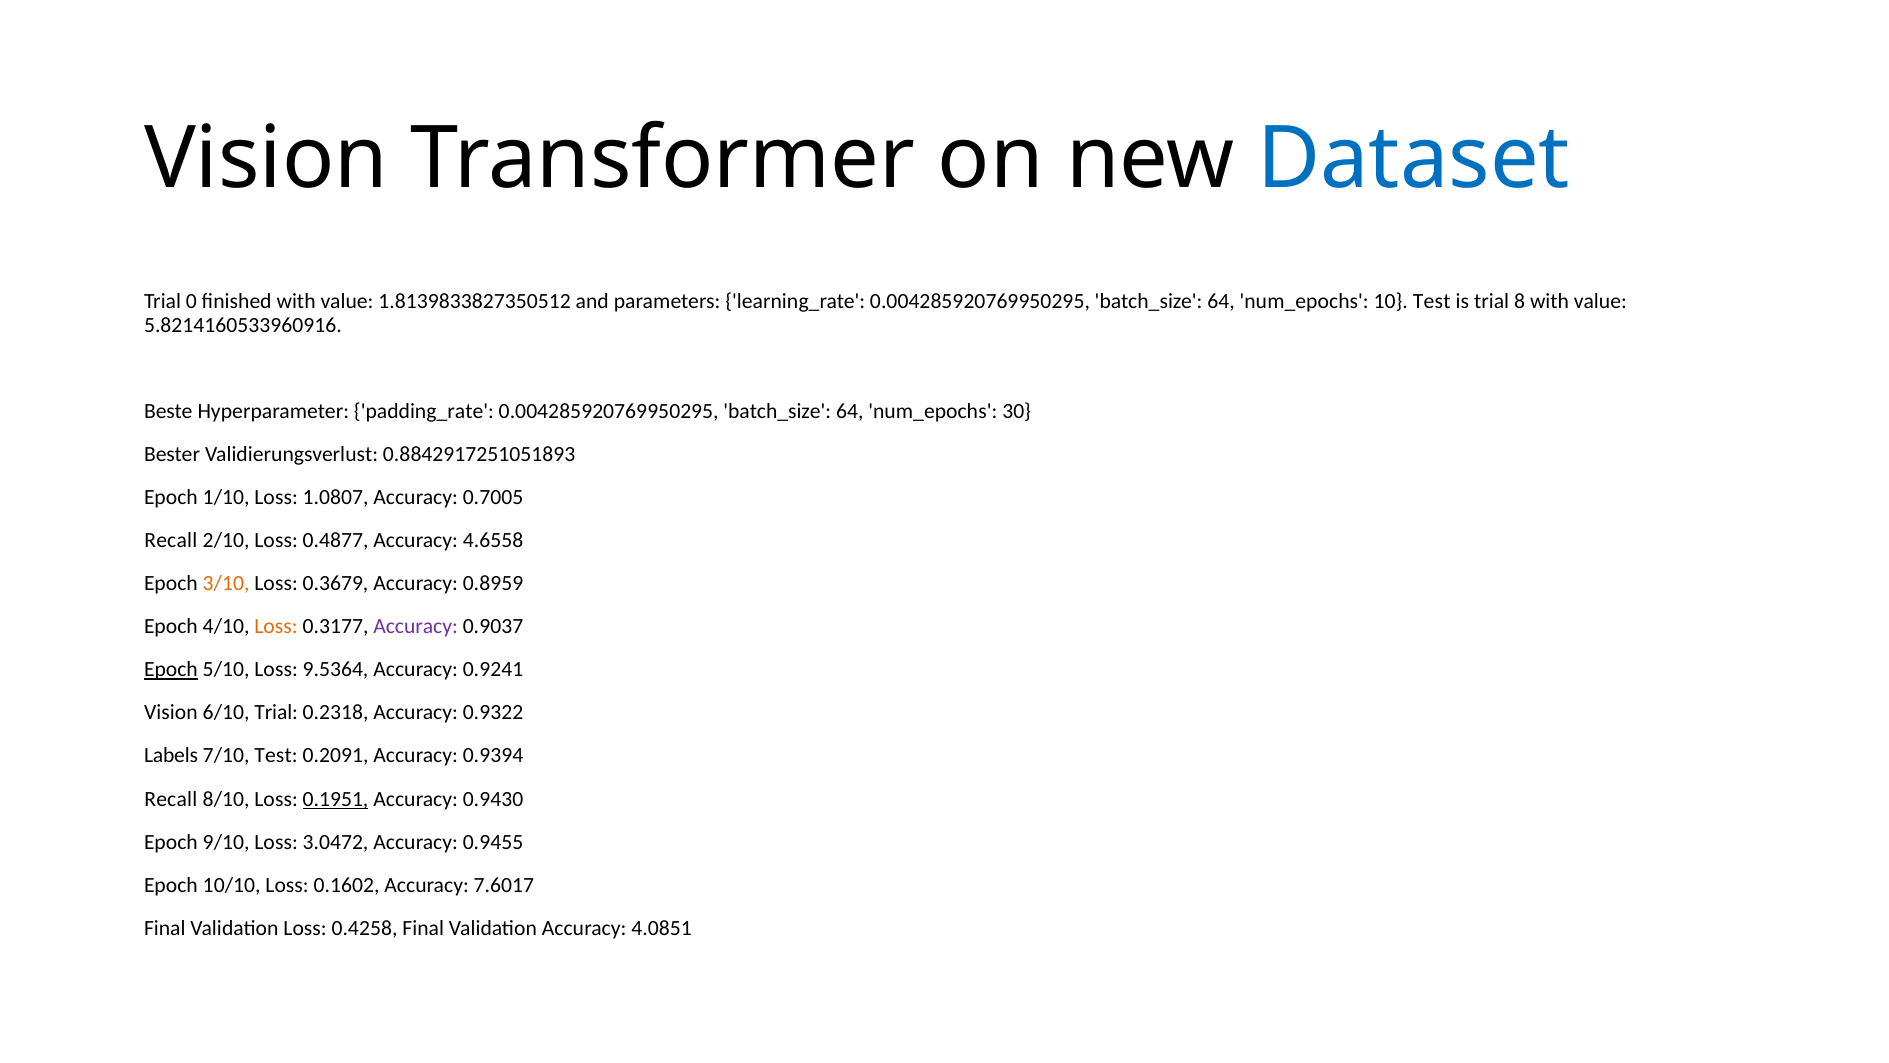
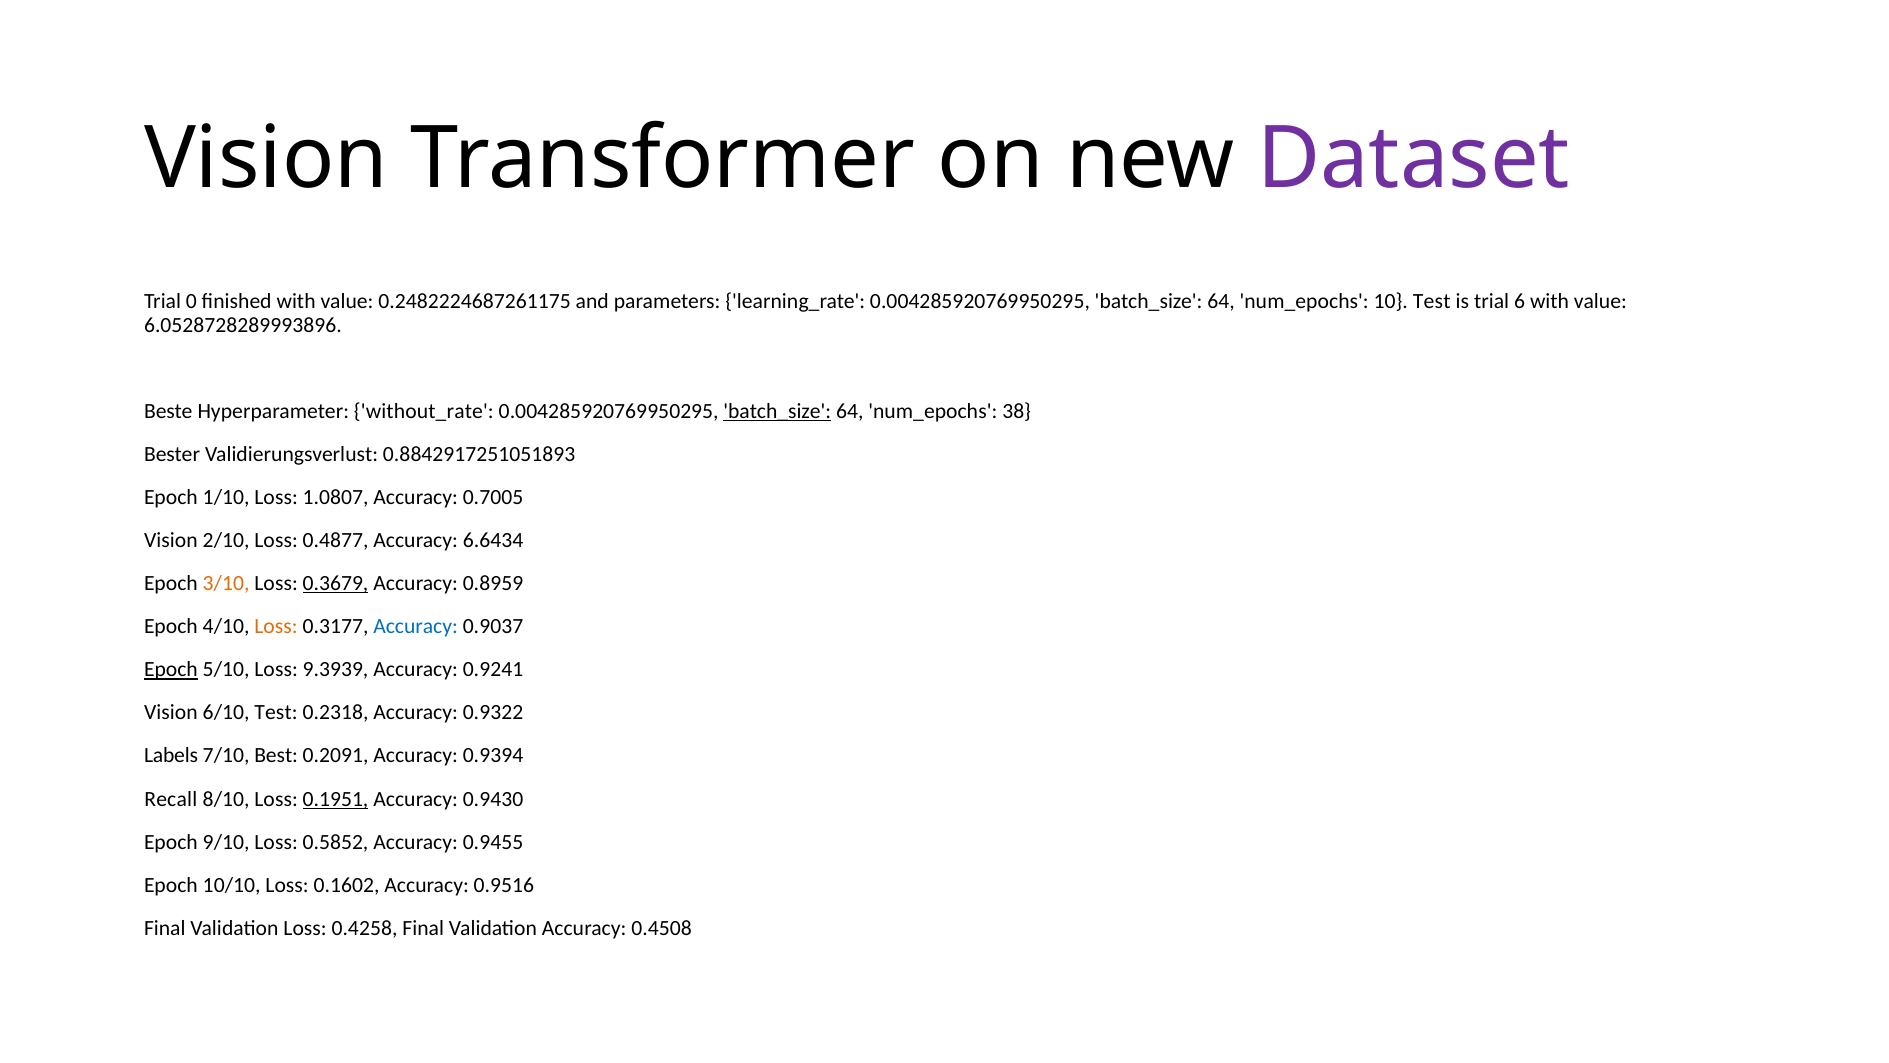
Dataset colour: blue -> purple
1.8139833827350512: 1.8139833827350512 -> 0.2482224687261175
8: 8 -> 6
5.8214160533960916: 5.8214160533960916 -> 6.0528728289993896
padding_rate: padding_rate -> without_rate
batch_size at (777, 411) underline: none -> present
30: 30 -> 38
Recall at (171, 540): Recall -> Vision
4.6558: 4.6558 -> 6.6434
0.3679 underline: none -> present
Accuracy at (416, 626) colour: purple -> blue
9.5364: 9.5364 -> 9.3939
6/10 Trial: Trial -> Test
7/10 Test: Test -> Best
3.0472: 3.0472 -> 0.5852
7.6017: 7.6017 -> 0.9516
4.0851: 4.0851 -> 0.4508
